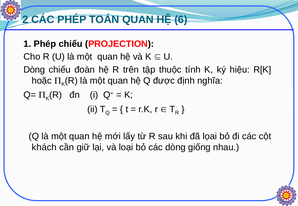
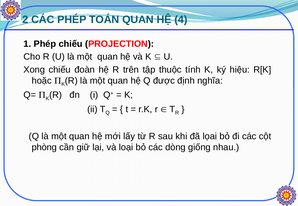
6: 6 -> 4
Dòng at (34, 70): Dòng -> Xong
khách: khách -> phòng
